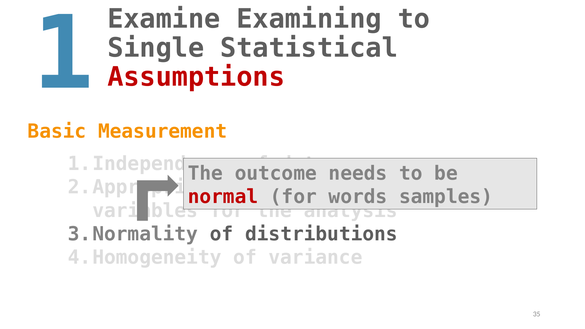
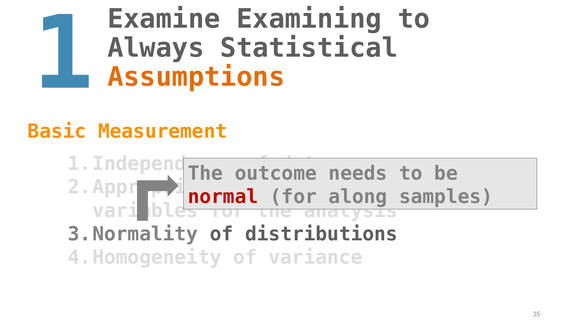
Single: Single -> Always
Assumptions colour: red -> orange
words: words -> along
